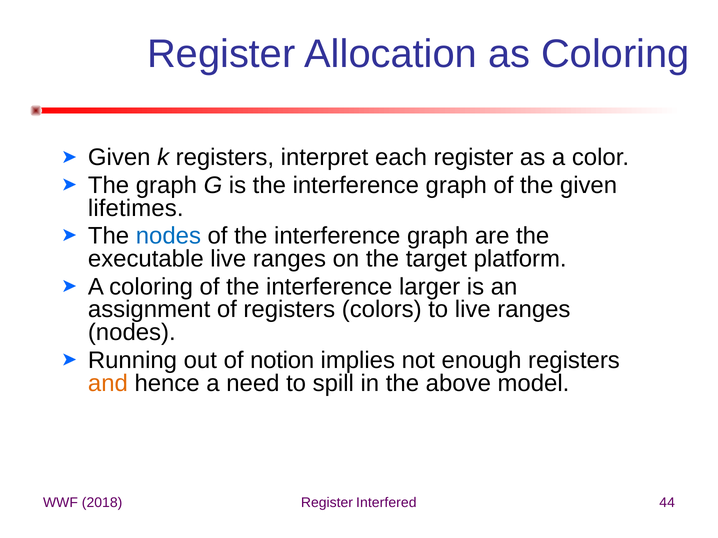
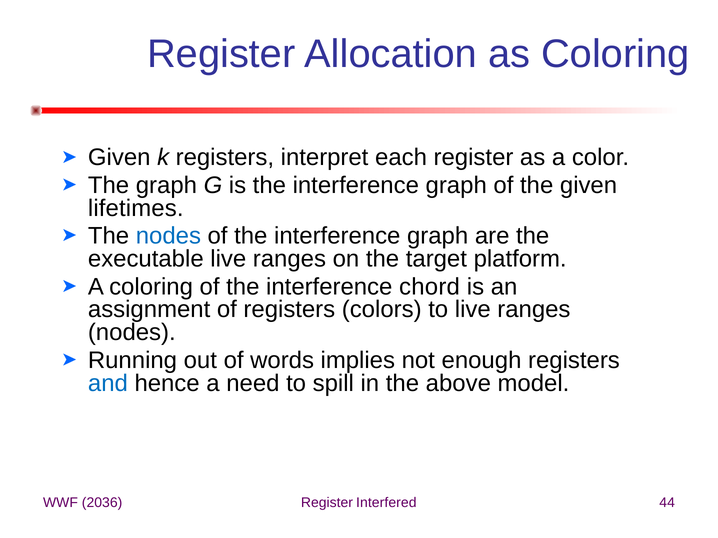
larger: larger -> chord
notion: notion -> words
and colour: orange -> blue
2018: 2018 -> 2036
